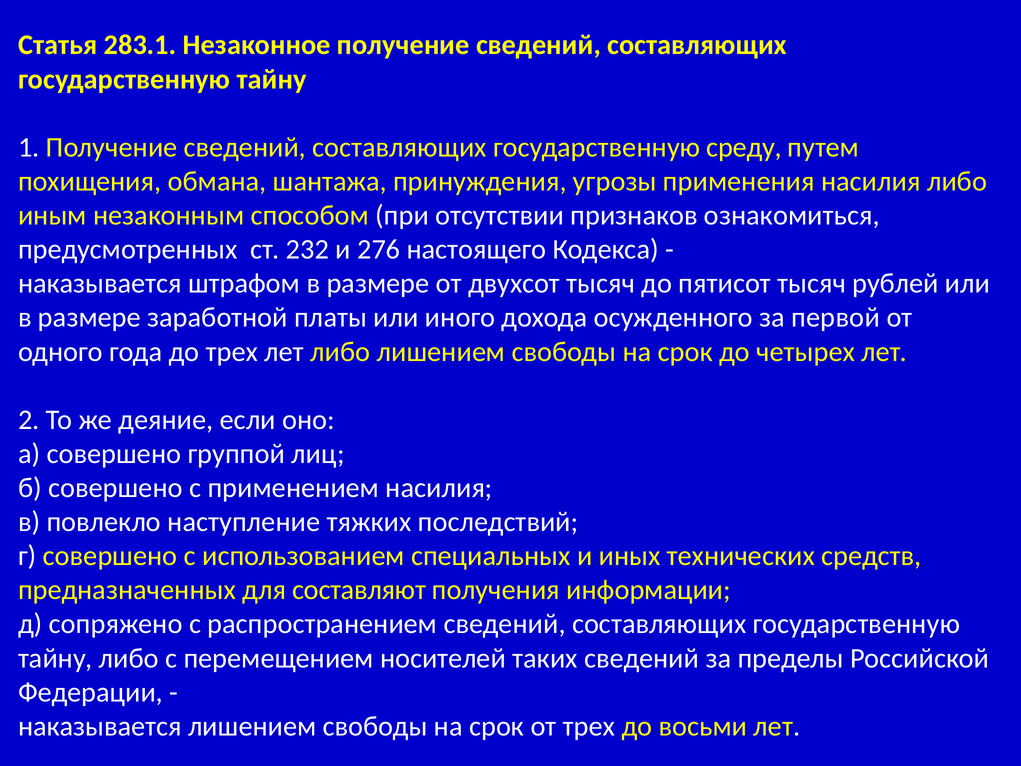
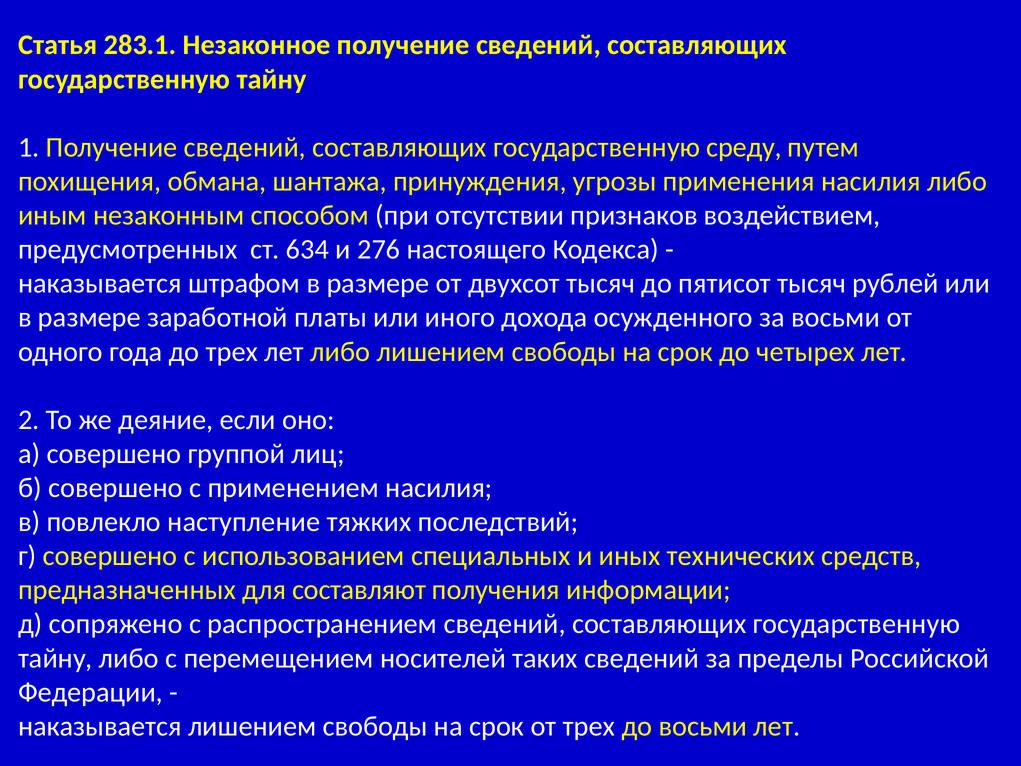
ознакомиться: ознакомиться -> воздействием
232: 232 -> 634
за первой: первой -> восьми
